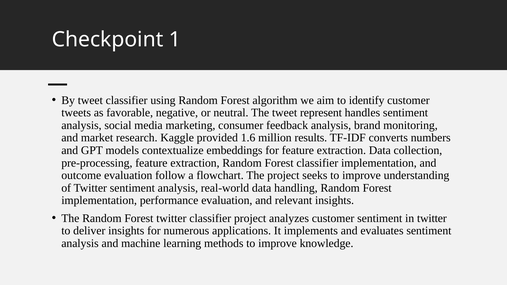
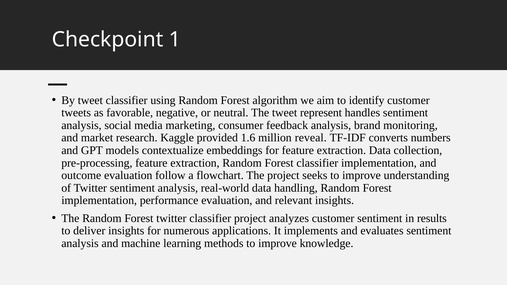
results: results -> reveal
in twitter: twitter -> results
